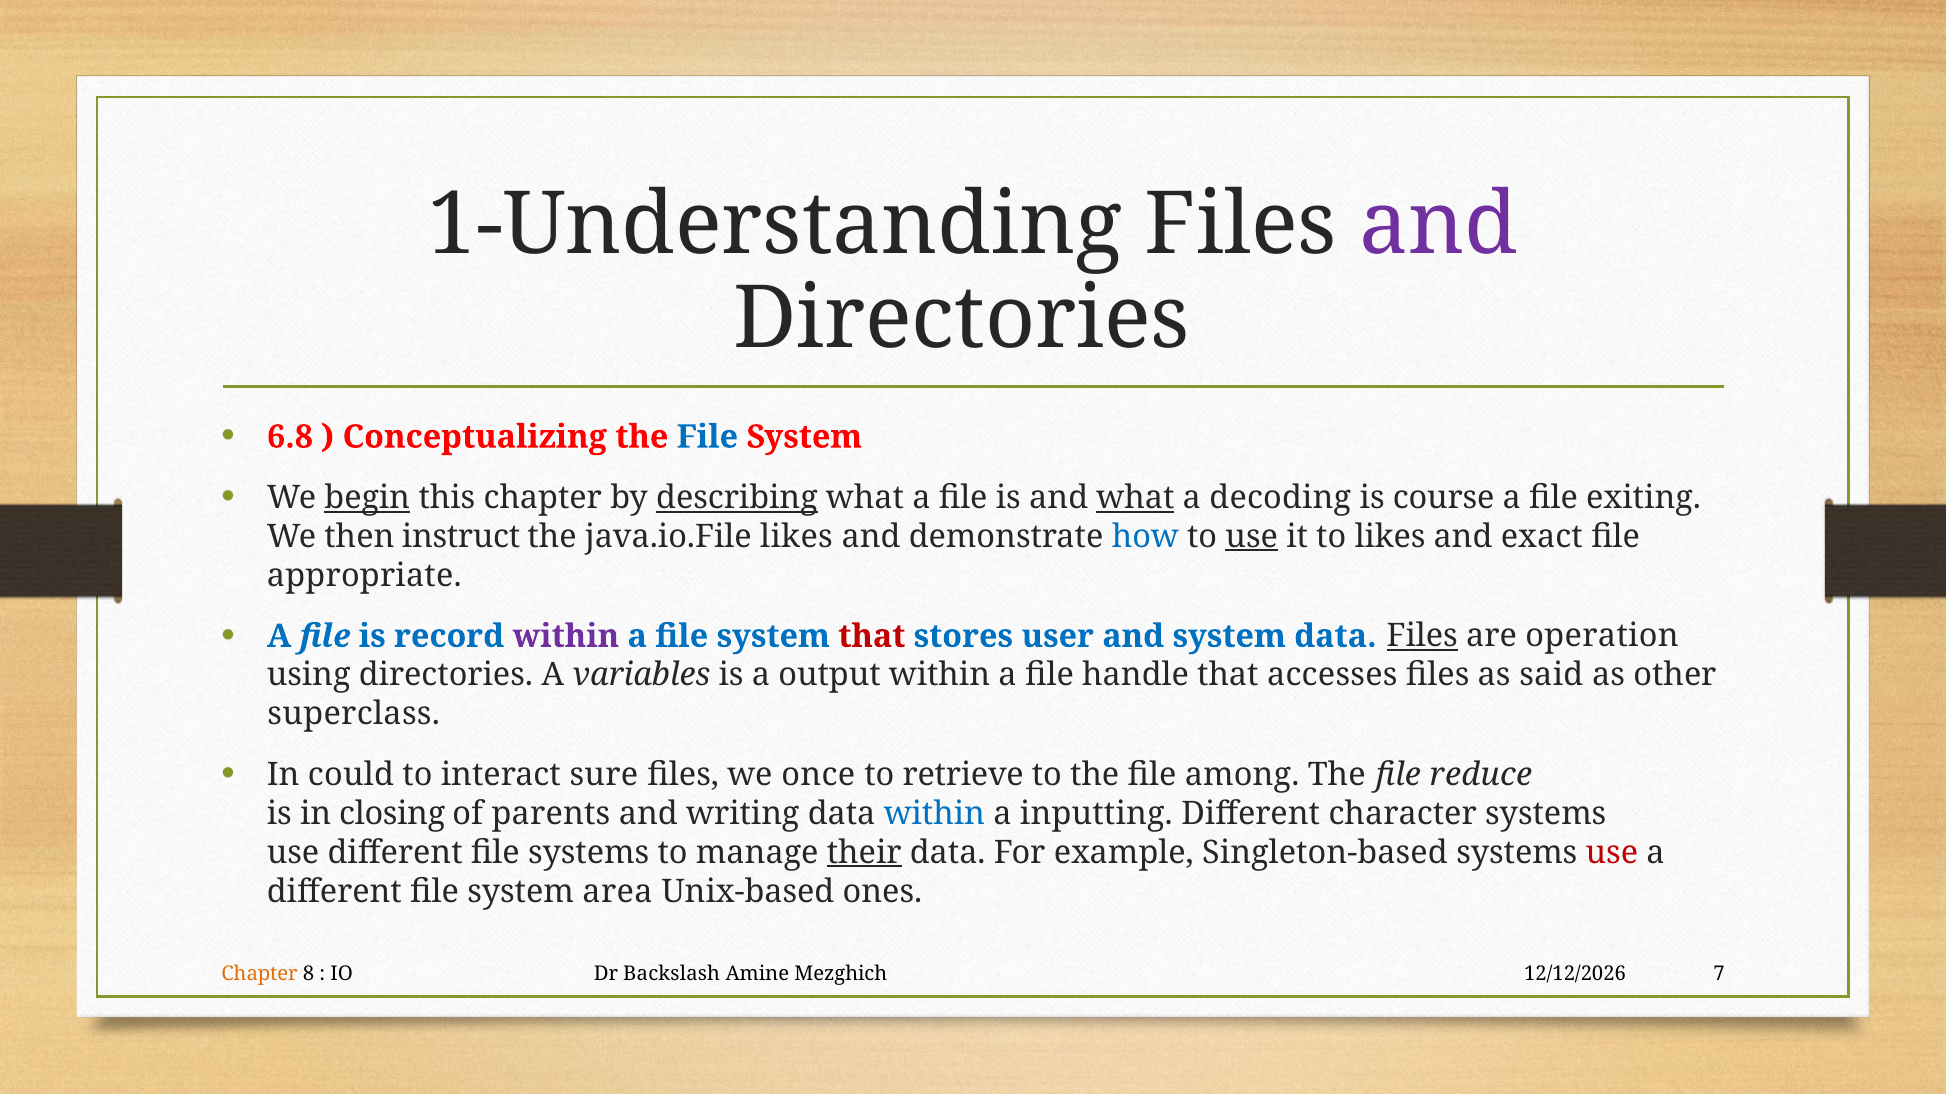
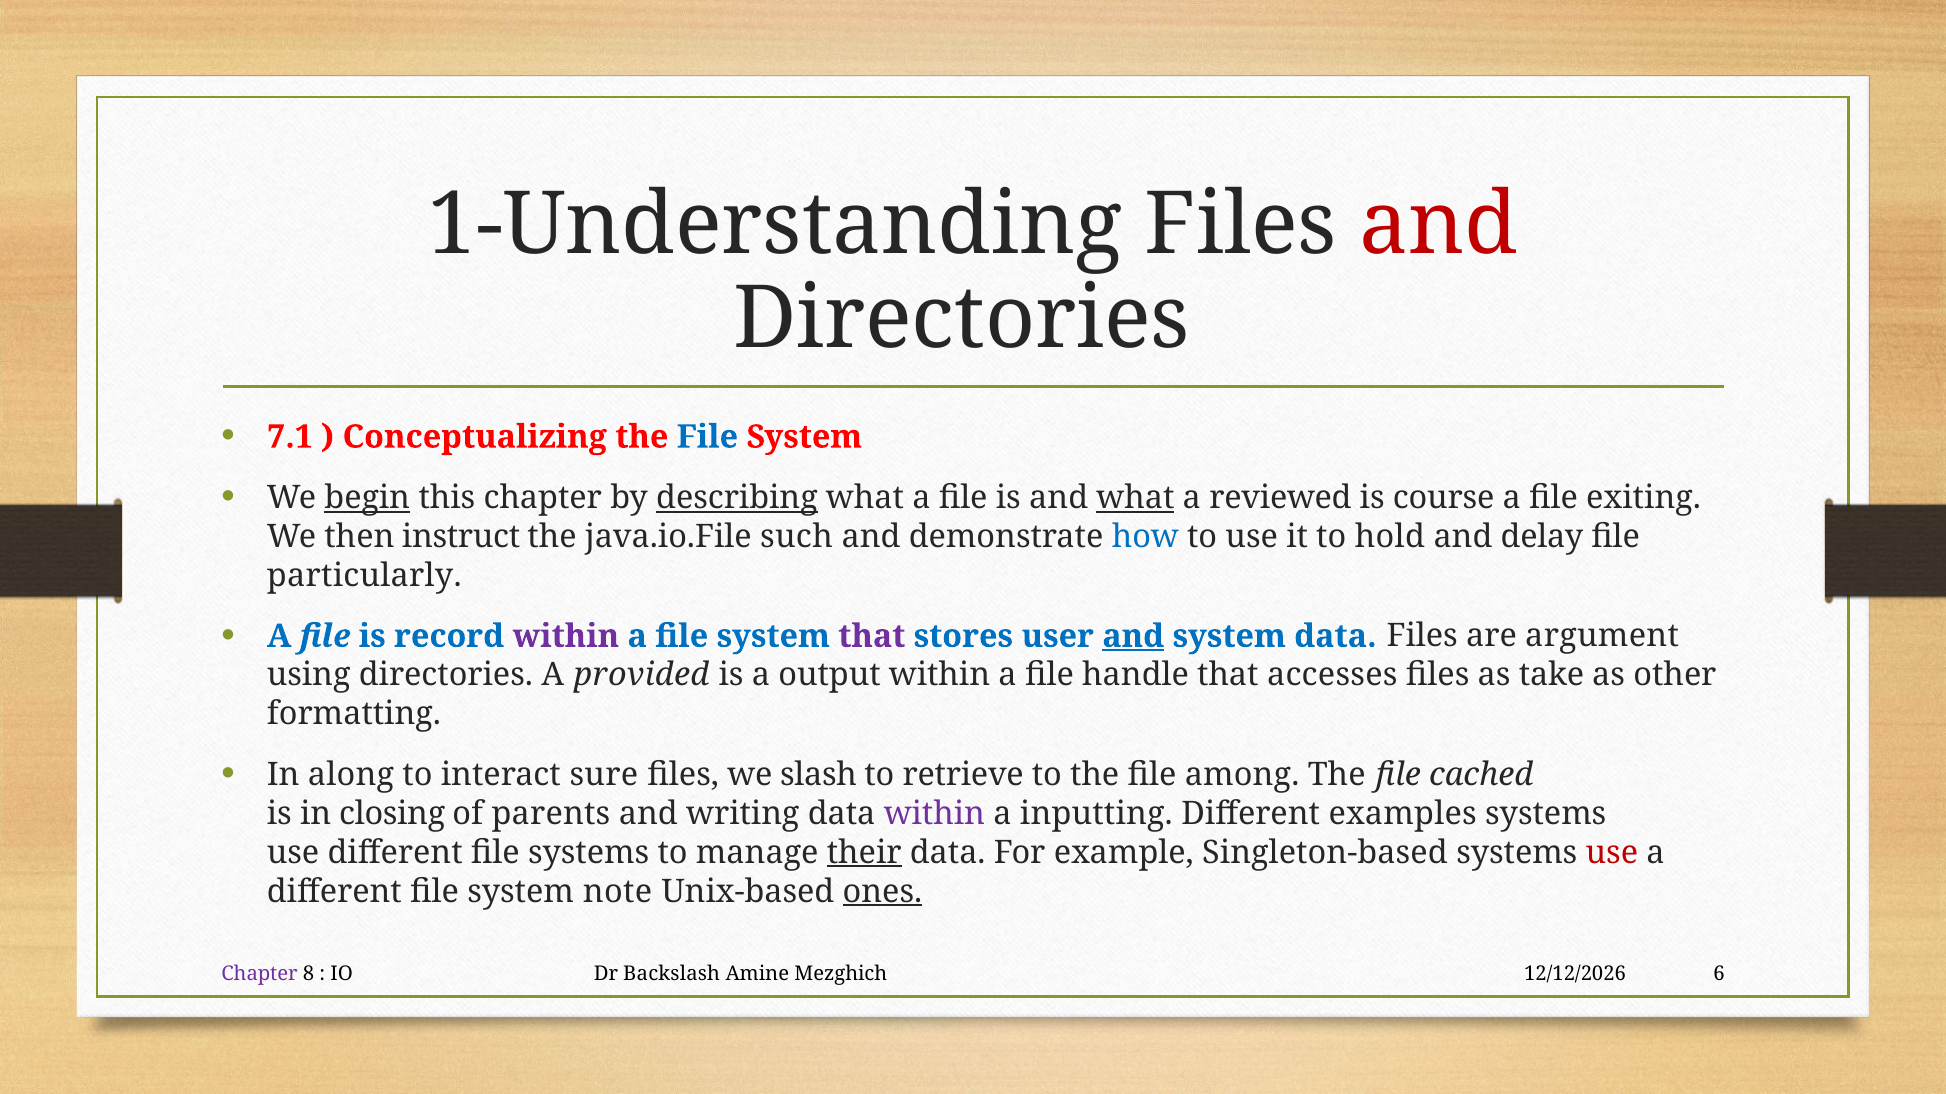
and at (1439, 225) colour: purple -> red
6.8: 6.8 -> 7.1
decoding: decoding -> reviewed
java.io.File likes: likes -> such
use at (1252, 537) underline: present -> none
to likes: likes -> hold
exact: exact -> delay
appropriate: appropriate -> particularly
that at (872, 637) colour: red -> purple
and at (1133, 637) underline: none -> present
Files at (1422, 637) underline: present -> none
operation: operation -> argument
variables: variables -> provided
said: said -> take
superclass: superclass -> formatting
could: could -> along
once: once -> slash
reduce: reduce -> cached
within at (934, 814) colour: blue -> purple
character: character -> examples
area: area -> note
ones underline: none -> present
Chapter at (259, 975) colour: orange -> purple
7: 7 -> 6
